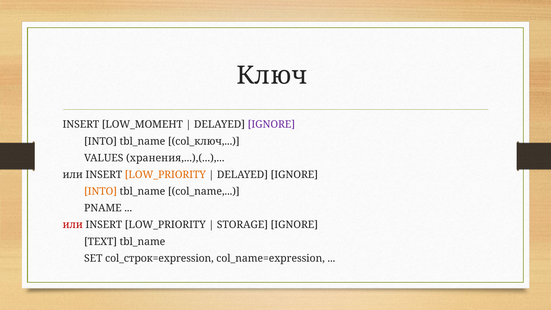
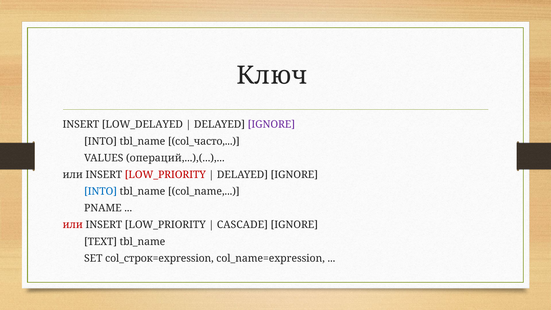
LOW_МОМЕНТ: LOW_МОМЕНТ -> LOW_DELAYED
col_ключ: col_ключ -> col_часто
хранения,...),(: хранения,...),( -> операций,...),(
LOW_PRIORITY at (165, 175) colour: orange -> red
INTO at (101, 191) colour: orange -> blue
STORAGE: STORAGE -> CASCADE
